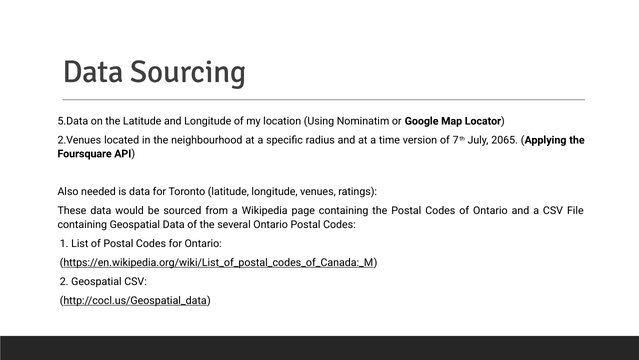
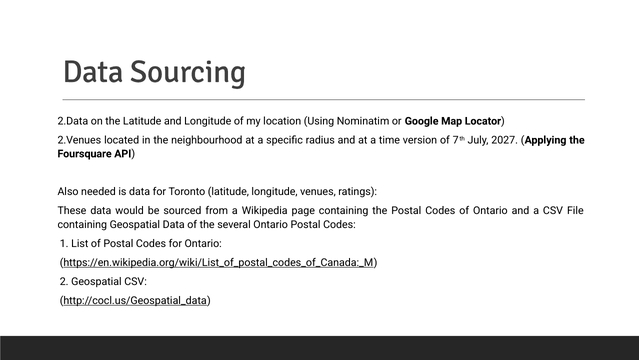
5.Data: 5.Data -> 2.Data
2065: 2065 -> 2027
